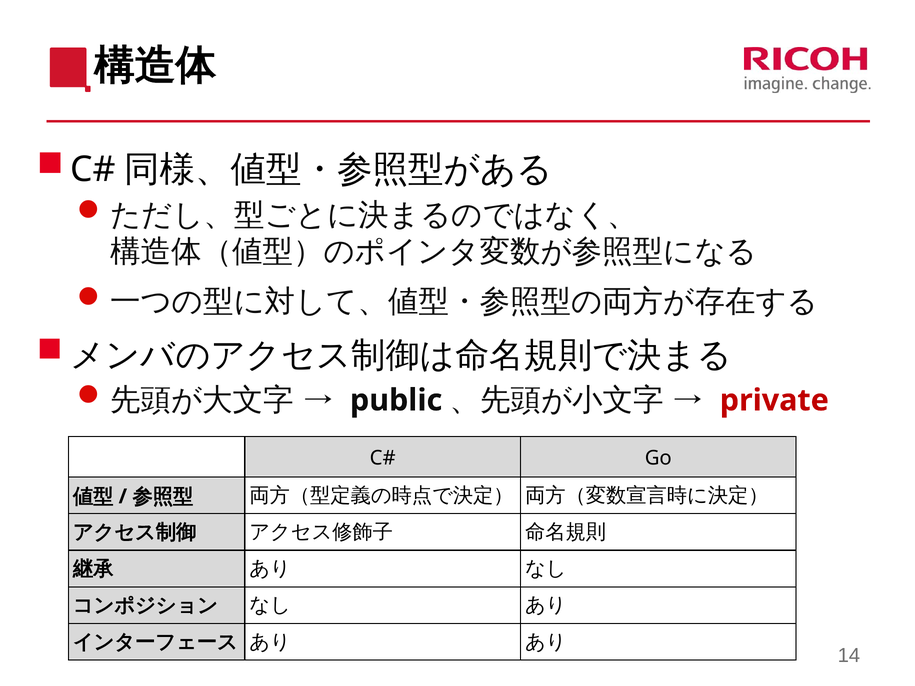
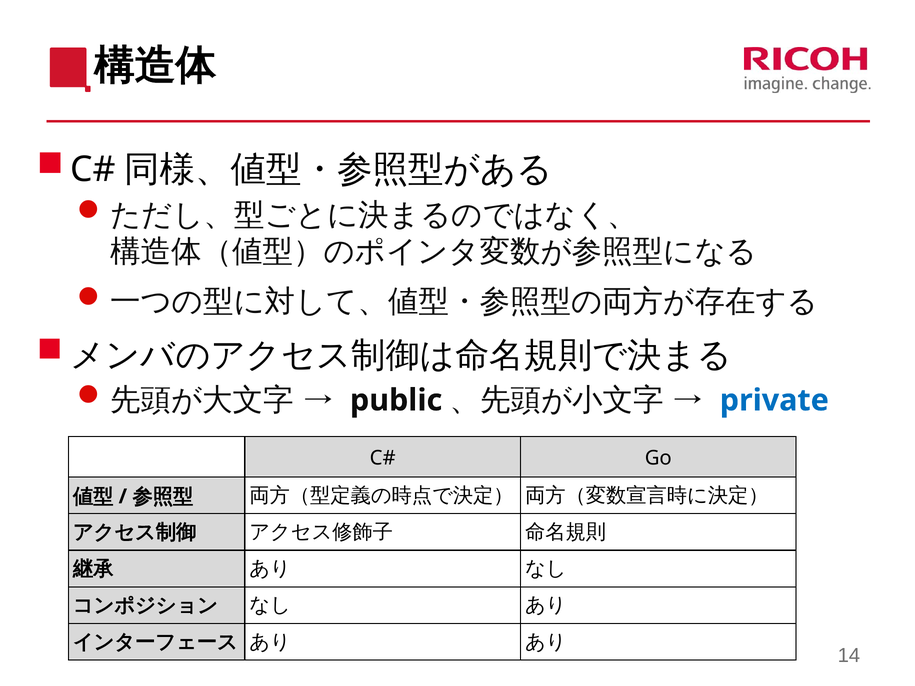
private colour: red -> blue
